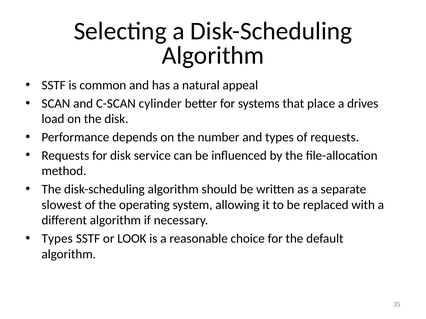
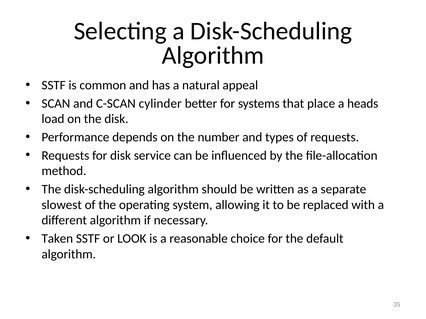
drives: drives -> heads
Types at (57, 239): Types -> Taken
